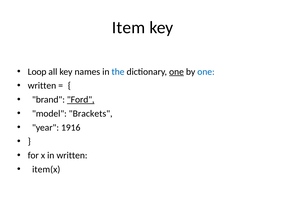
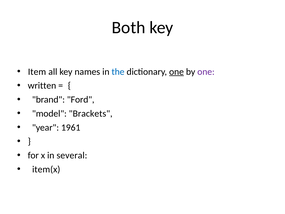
Item: Item -> Both
Loop: Loop -> Item
one at (206, 72) colour: blue -> purple
Ford underline: present -> none
1916: 1916 -> 1961
in written: written -> several
